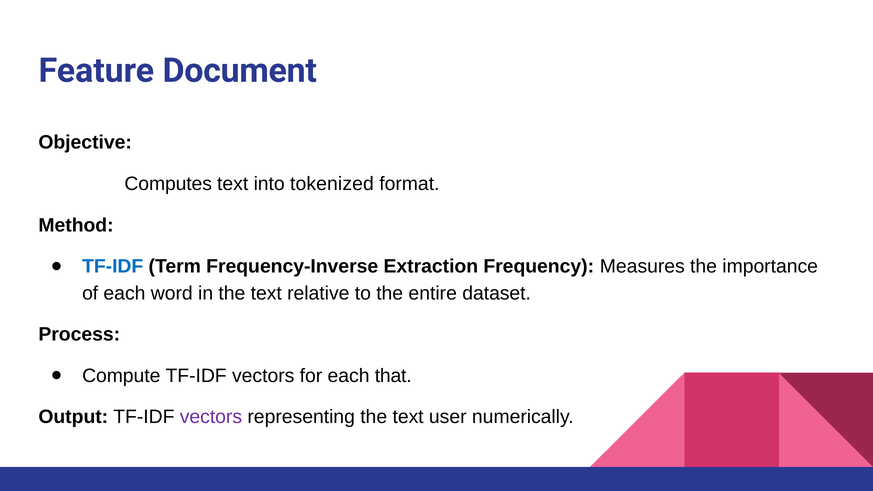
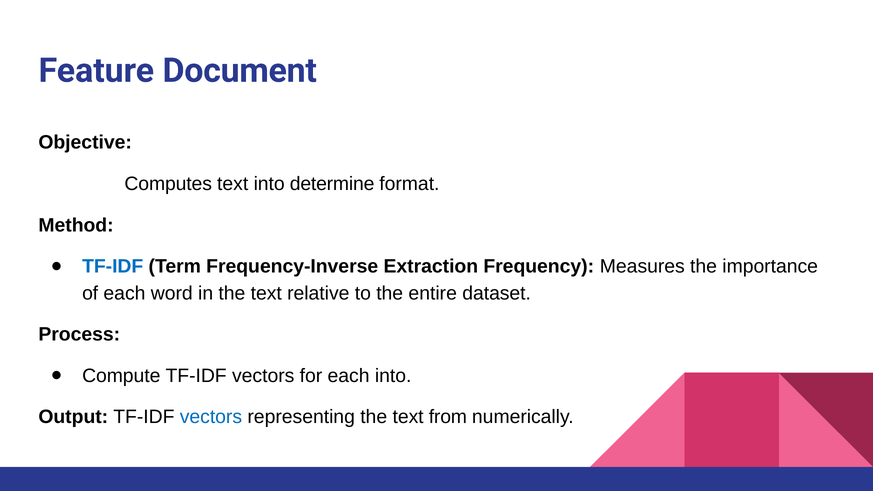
tokenized: tokenized -> determine
each that: that -> into
vectors at (211, 417) colour: purple -> blue
user: user -> from
